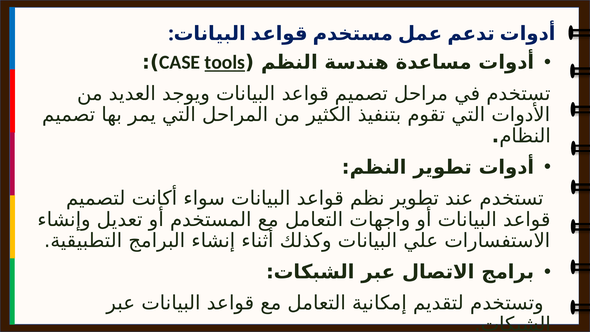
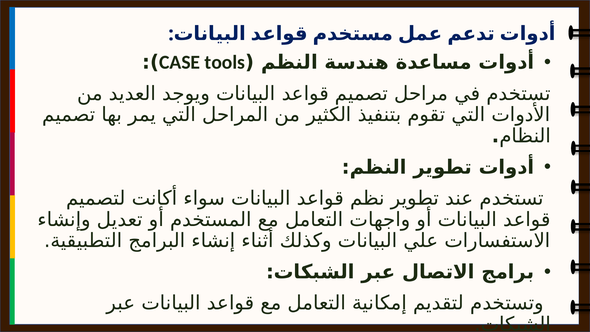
tools underline: present -> none
